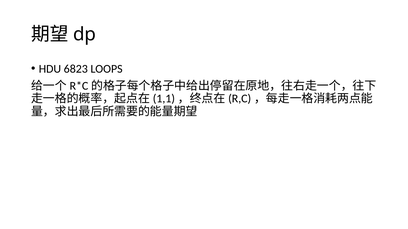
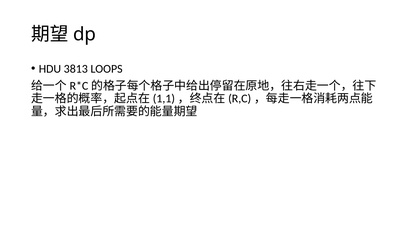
6823: 6823 -> 3813
